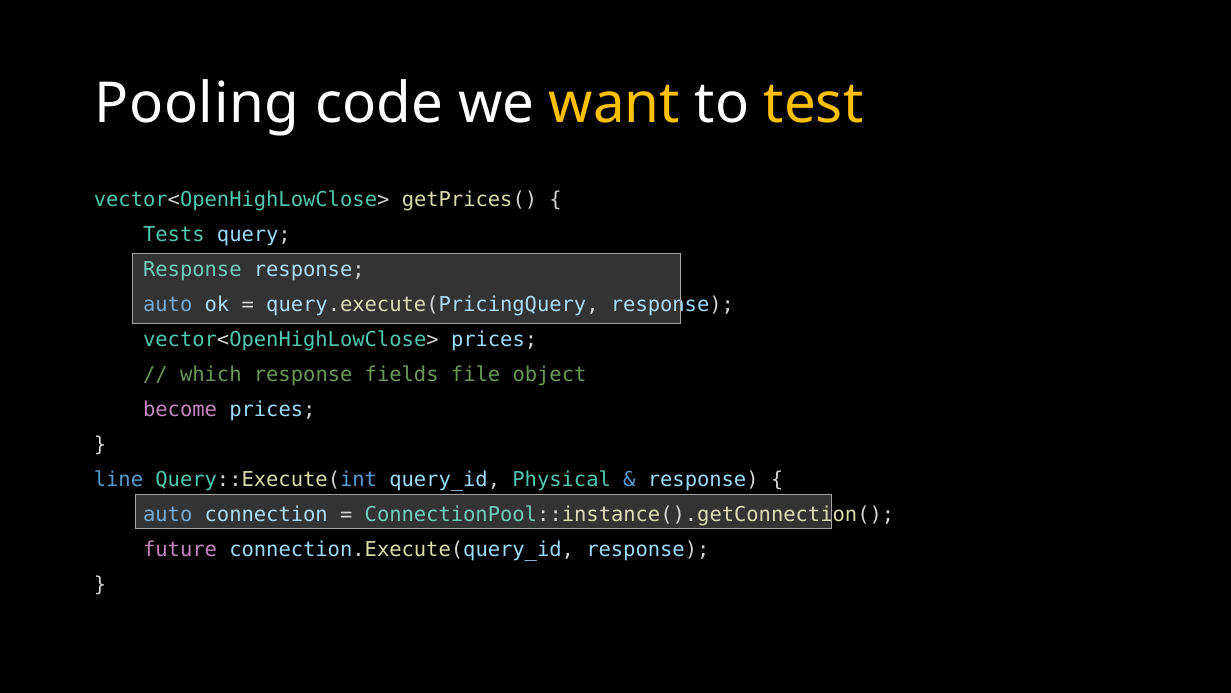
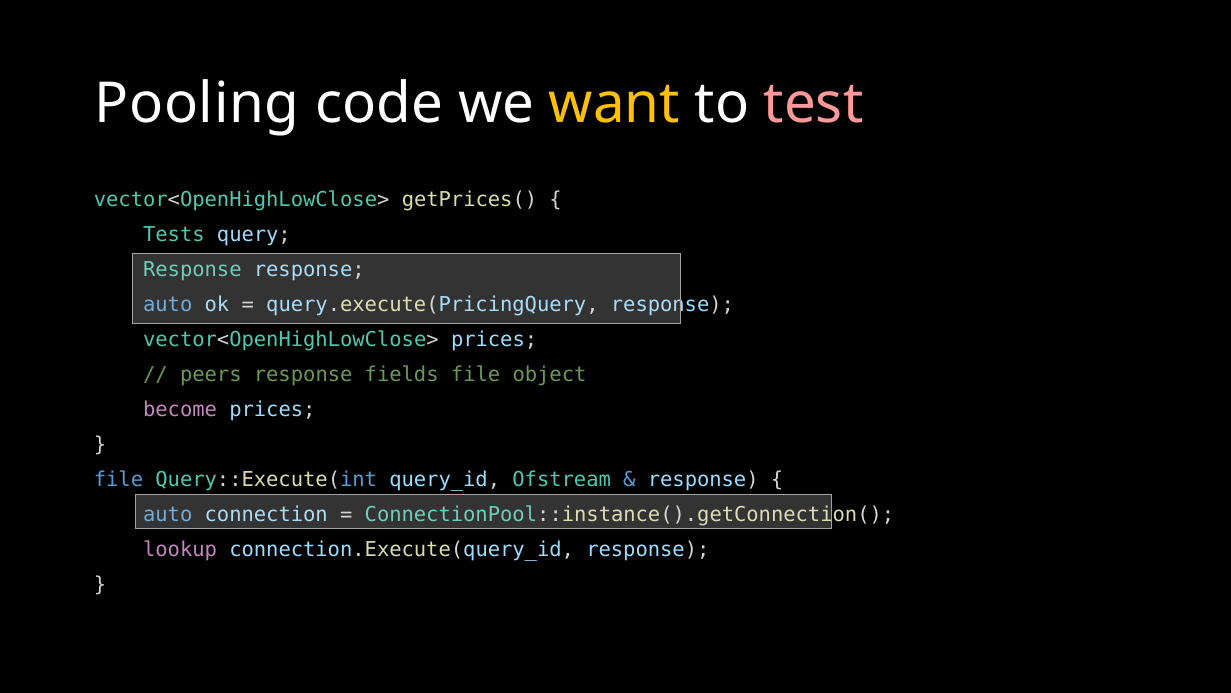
test colour: yellow -> pink
which: which -> peers
line at (118, 480): line -> file
Physical: Physical -> Ofstream
future: future -> lookup
